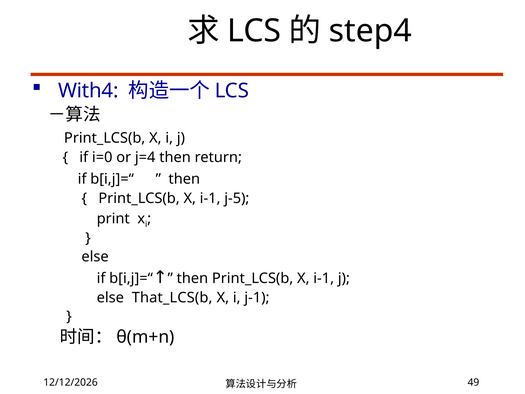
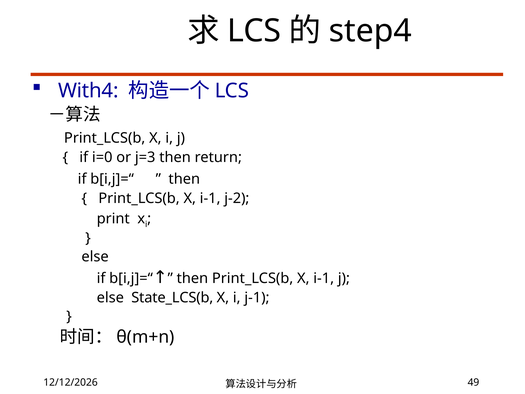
j=4: j=4 -> j=3
j-5: j-5 -> j-2
That_LCS(b: That_LCS(b -> State_LCS(b
